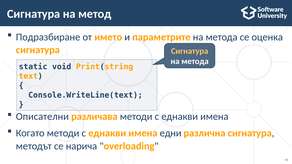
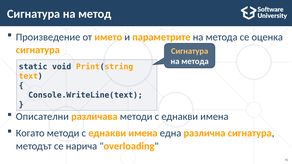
Подразбиране: Подразбиране -> Произведение
едни: едни -> една
